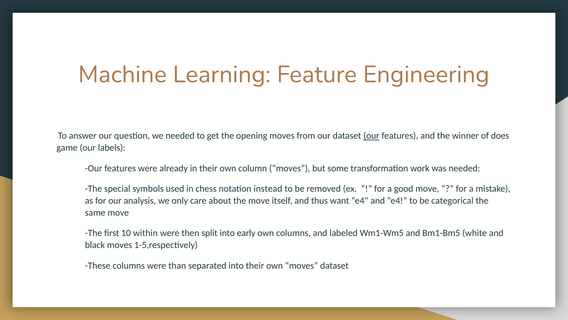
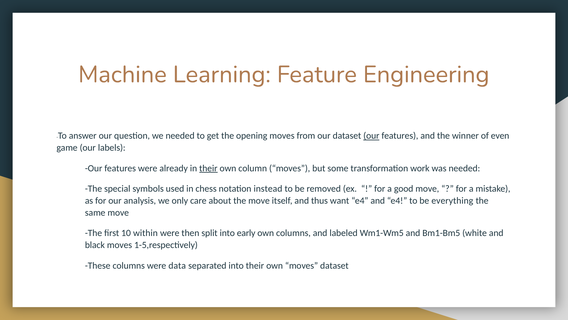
does: does -> even
their at (208, 168) underline: none -> present
categorical: categorical -> everything
than: than -> data
